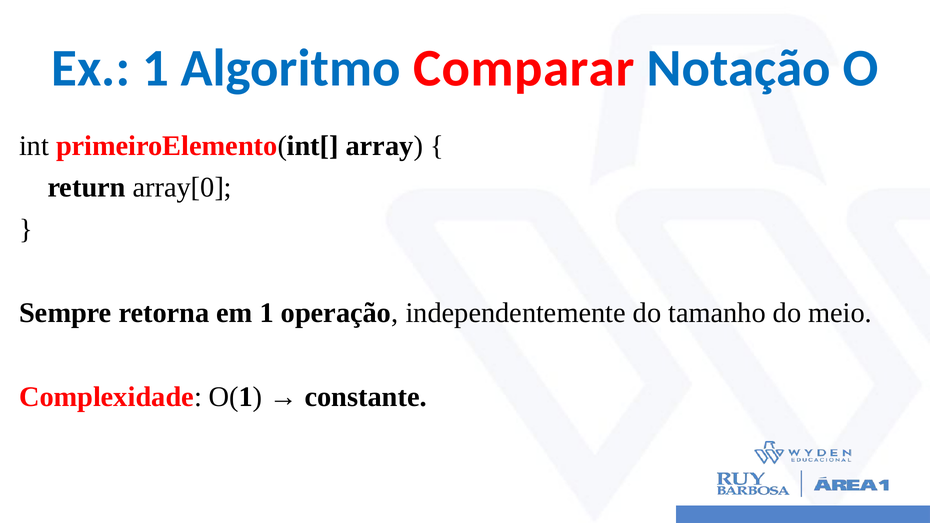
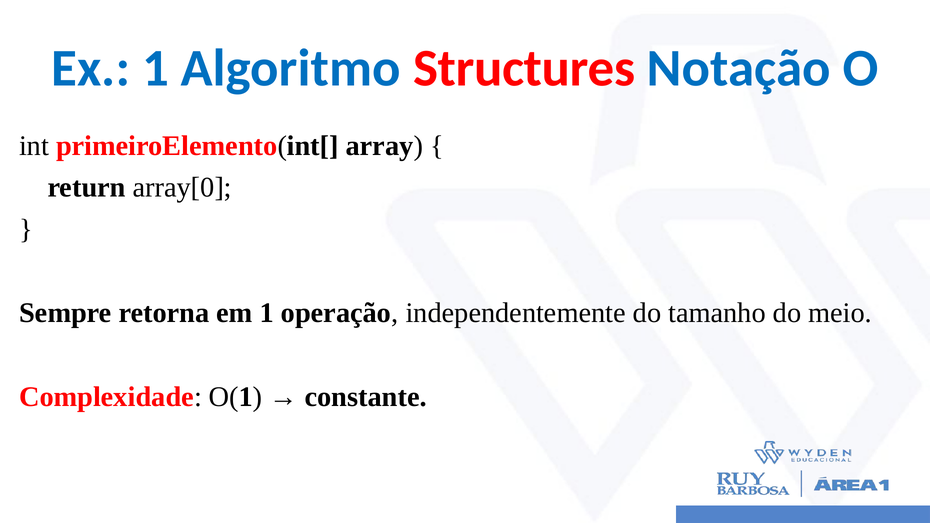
Comparar: Comparar -> Structures
